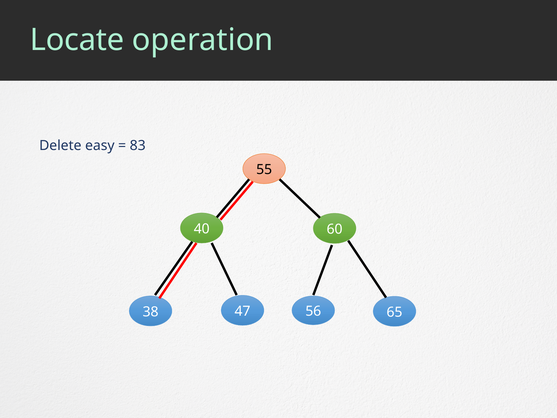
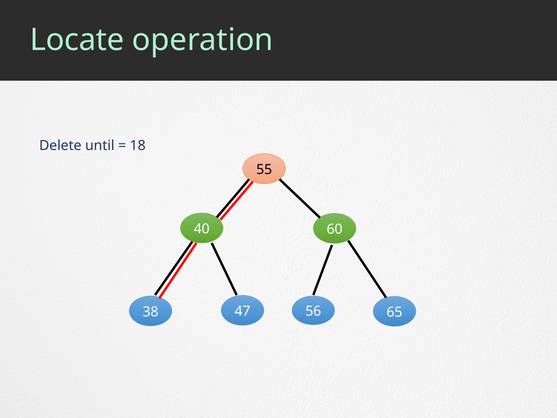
easy: easy -> until
83: 83 -> 18
